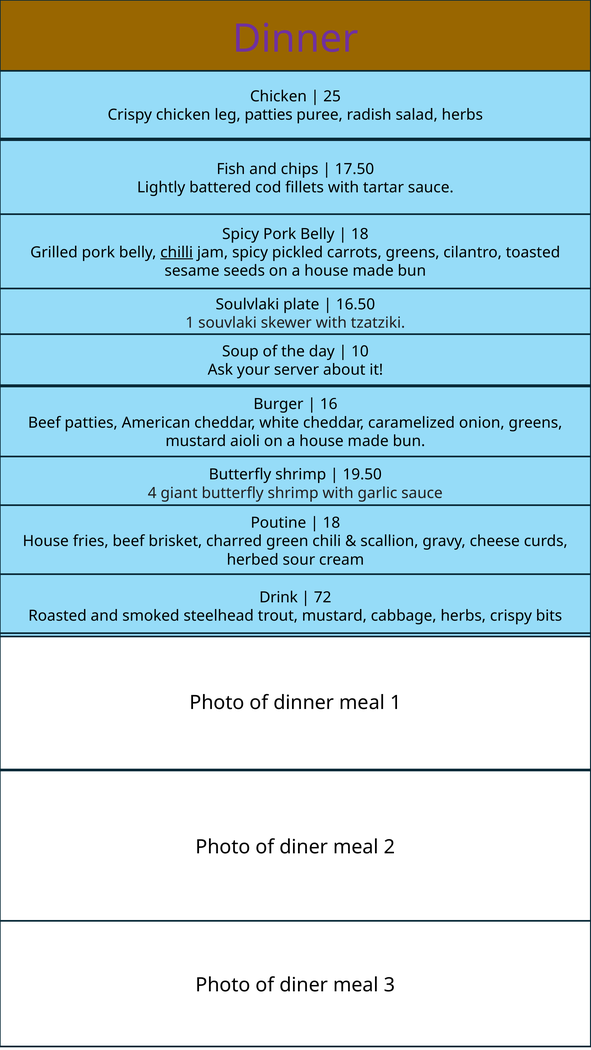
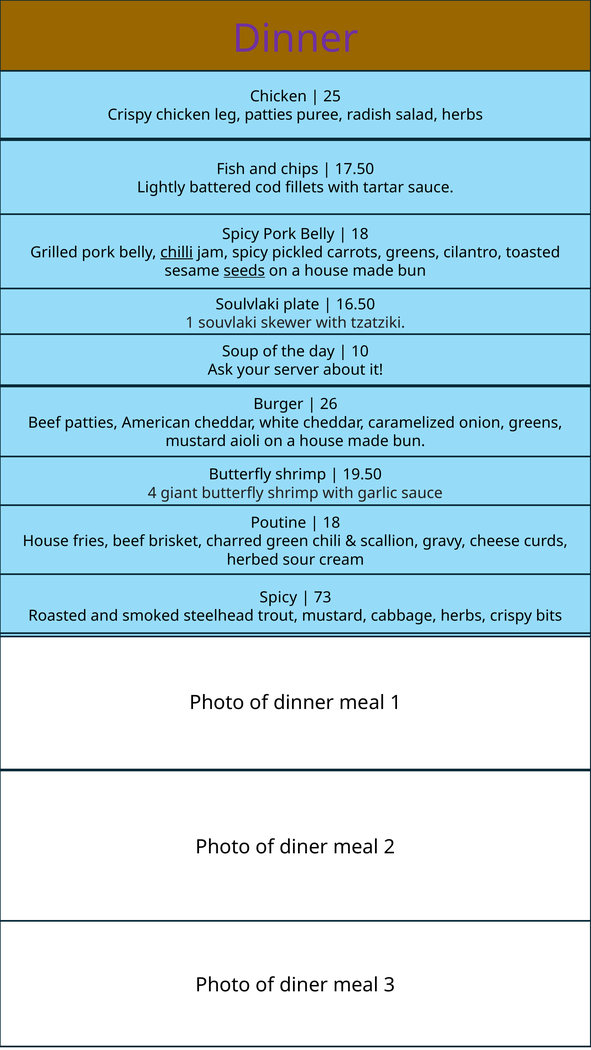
seeds underline: none -> present
16: 16 -> 26
Drink at (279, 598): Drink -> Spicy
72: 72 -> 73
